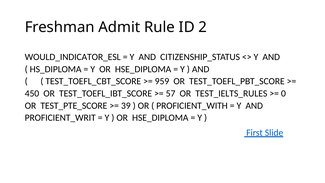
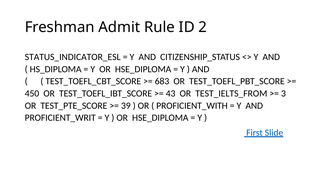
WOULD_INDICATOR_ESL: WOULD_INDICATOR_ESL -> STATUS_INDICATOR_ESL
959: 959 -> 683
57: 57 -> 43
TEST_IELTS_RULES: TEST_IELTS_RULES -> TEST_IELTS_FROM
0: 0 -> 3
